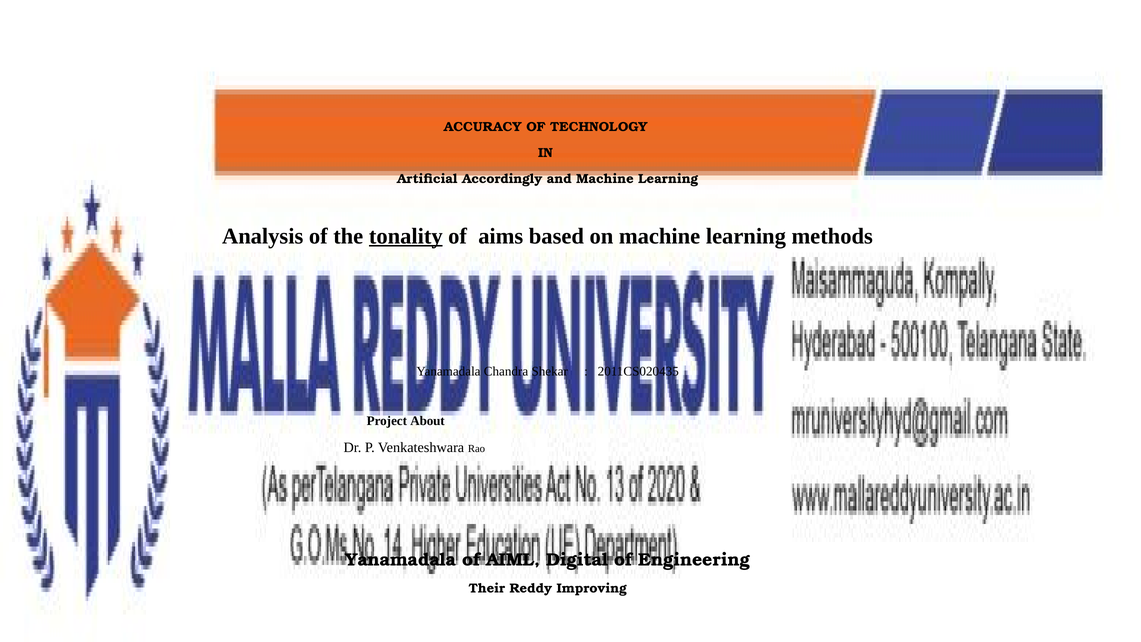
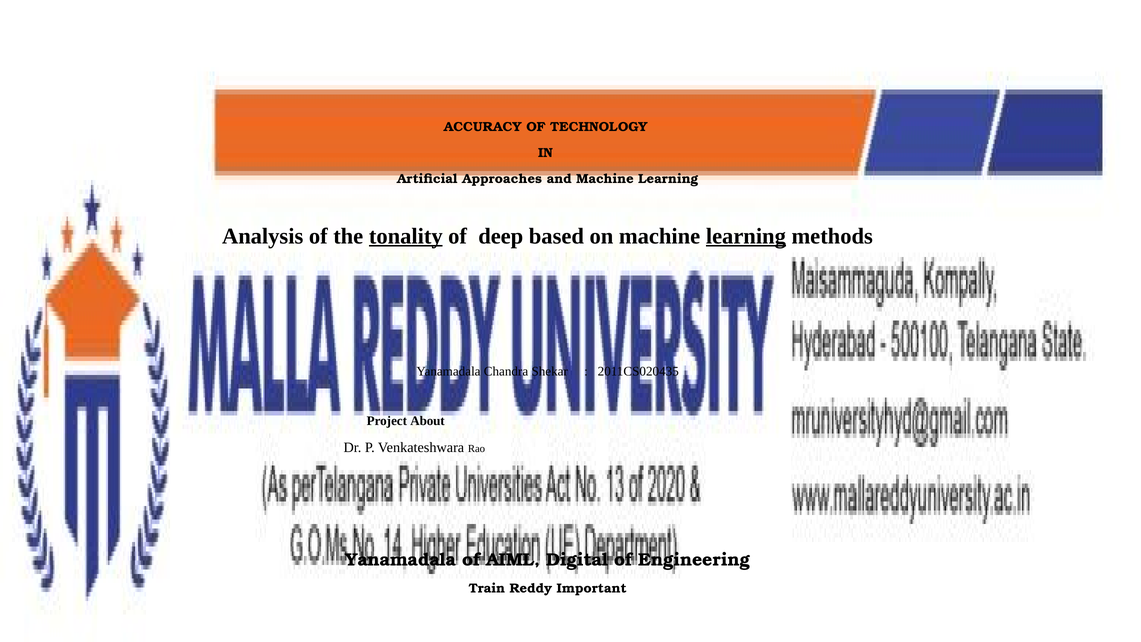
Accordingly: Accordingly -> Approaches
aims: aims -> deep
learning at (746, 236) underline: none -> present
Their: Their -> Train
Improving: Improving -> Important
